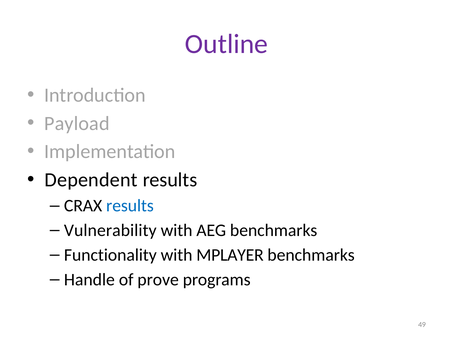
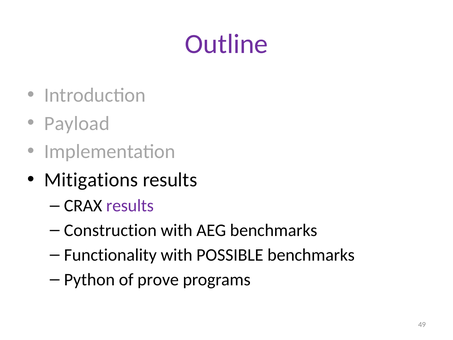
Dependent: Dependent -> Mitigations
results at (130, 206) colour: blue -> purple
Vulnerability: Vulnerability -> Construction
MPLAYER: MPLAYER -> POSSIBLE
Handle: Handle -> Python
